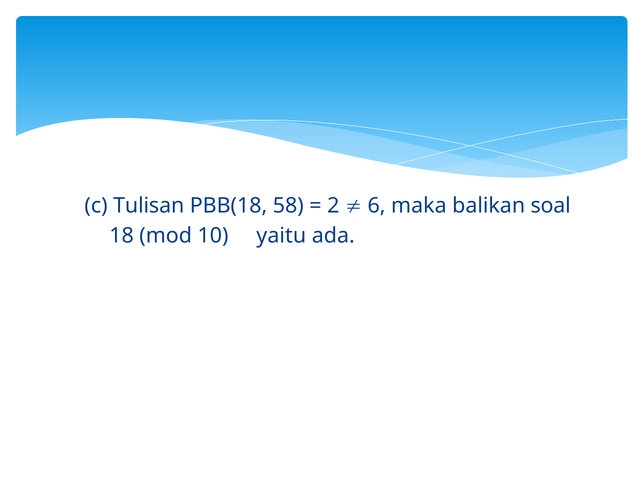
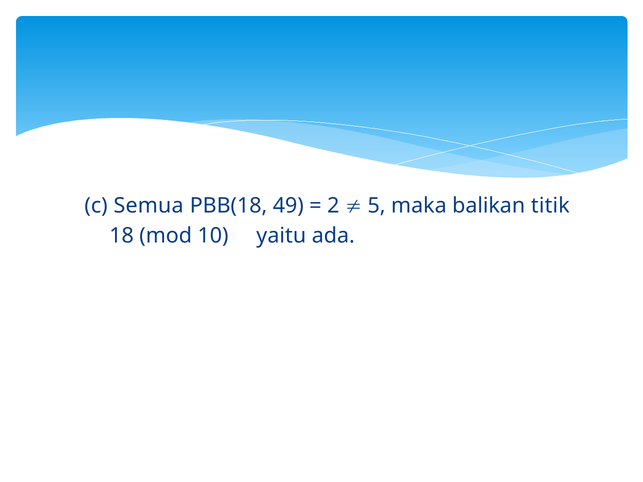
Tulisan: Tulisan -> Semua
58: 58 -> 49
6: 6 -> 5
soal: soal -> titik
